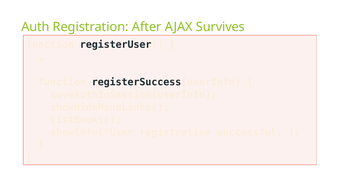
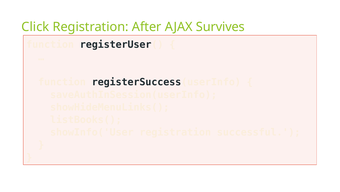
Auth: Auth -> Click
